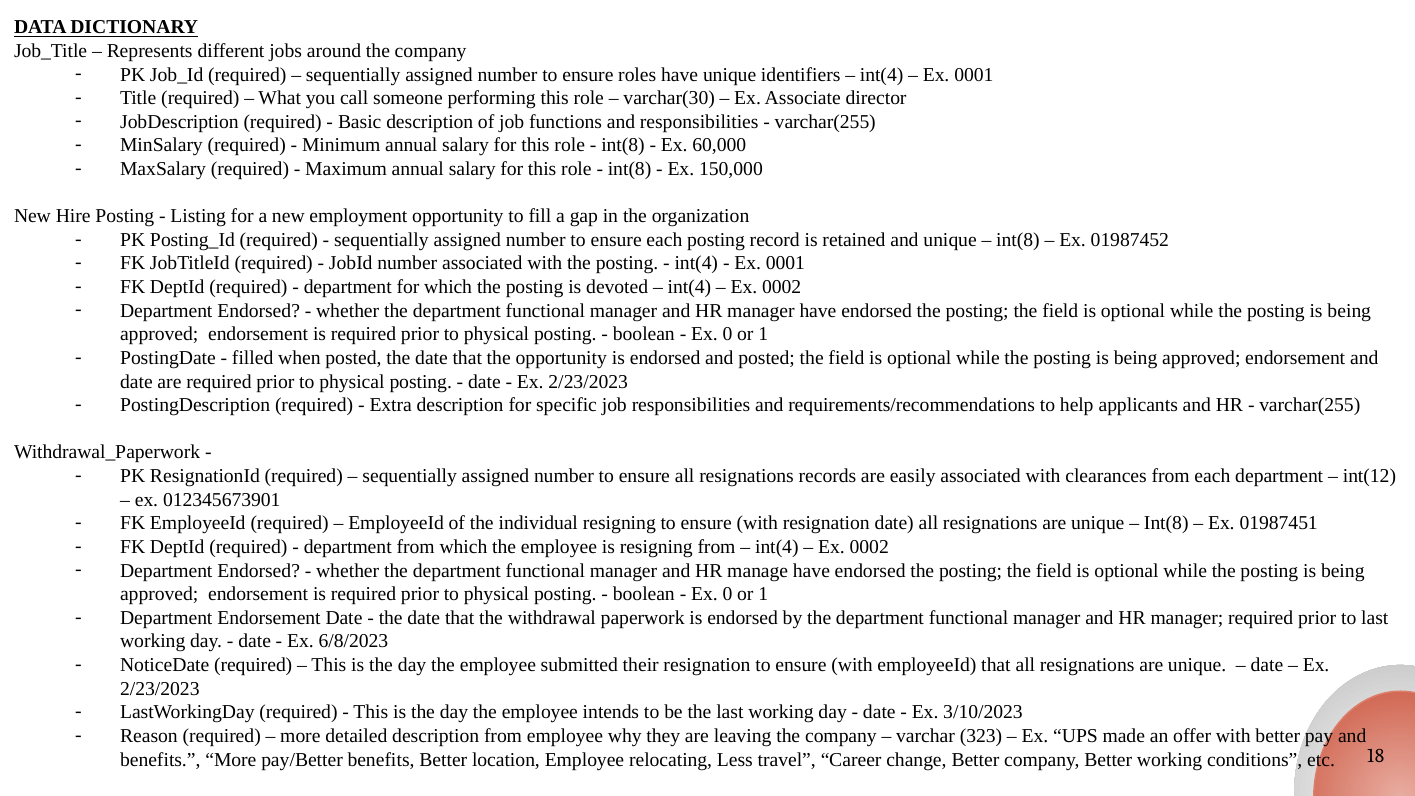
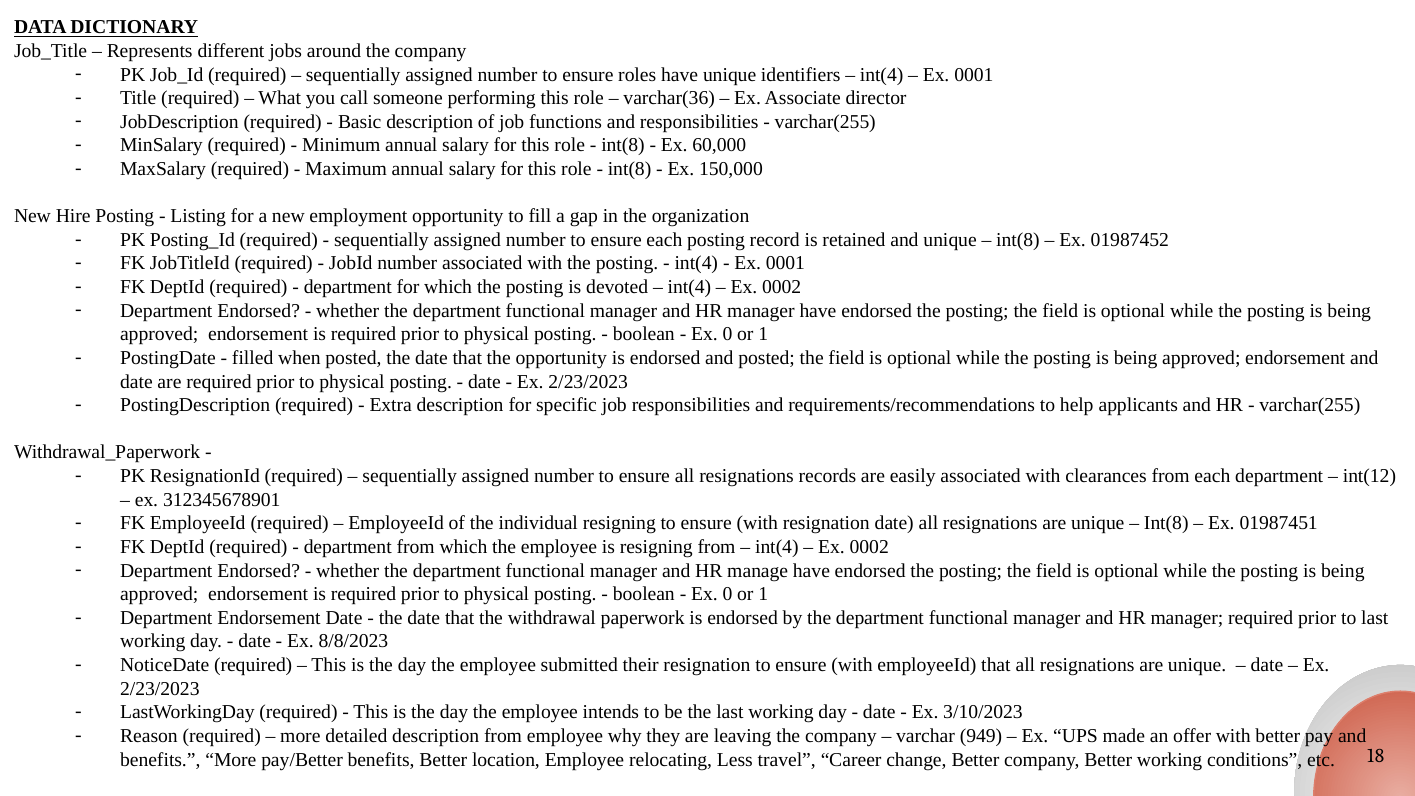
varchar(30: varchar(30 -> varchar(36
012345673901: 012345673901 -> 312345678901
6/8/2023: 6/8/2023 -> 8/8/2023
323: 323 -> 949
